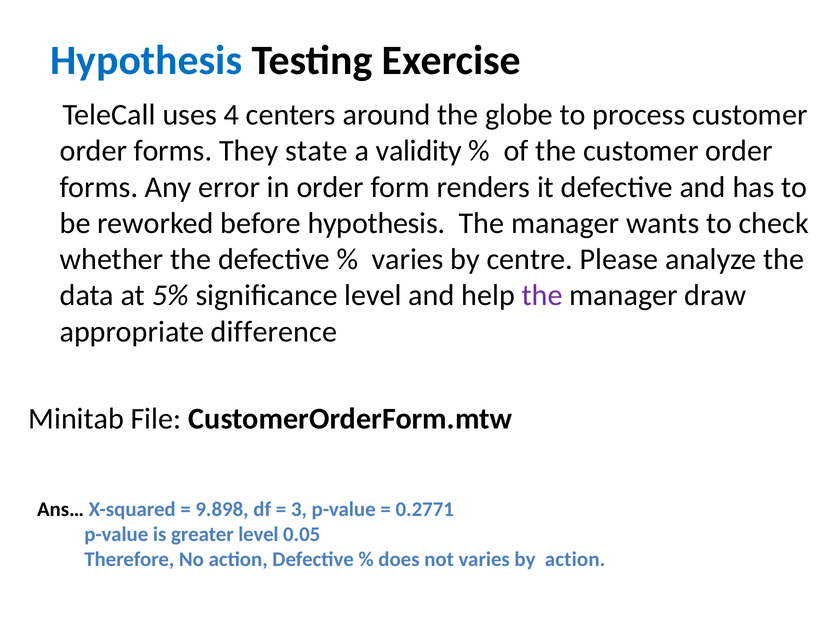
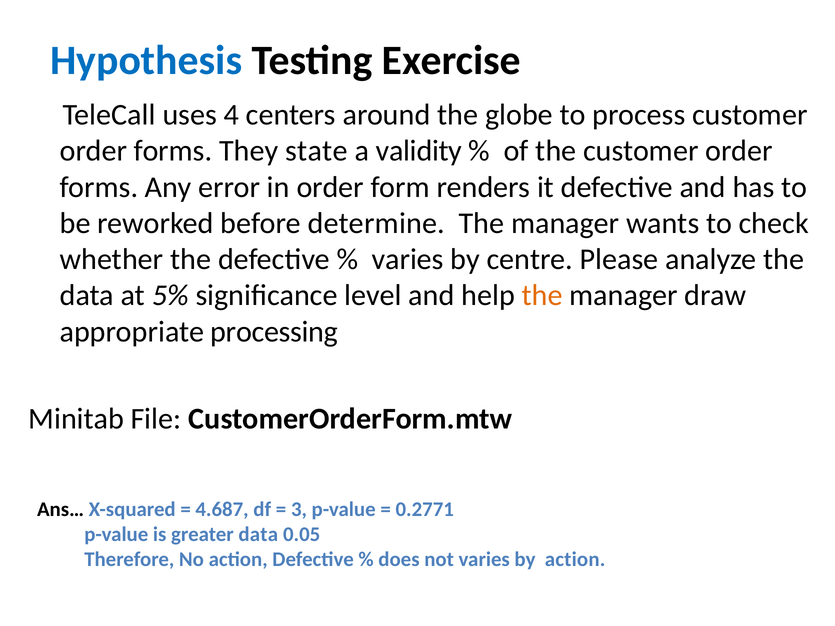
before hypothesis: hypothesis -> determine
the at (542, 296) colour: purple -> orange
difference: difference -> processing
9.898: 9.898 -> 4.687
greater level: level -> data
